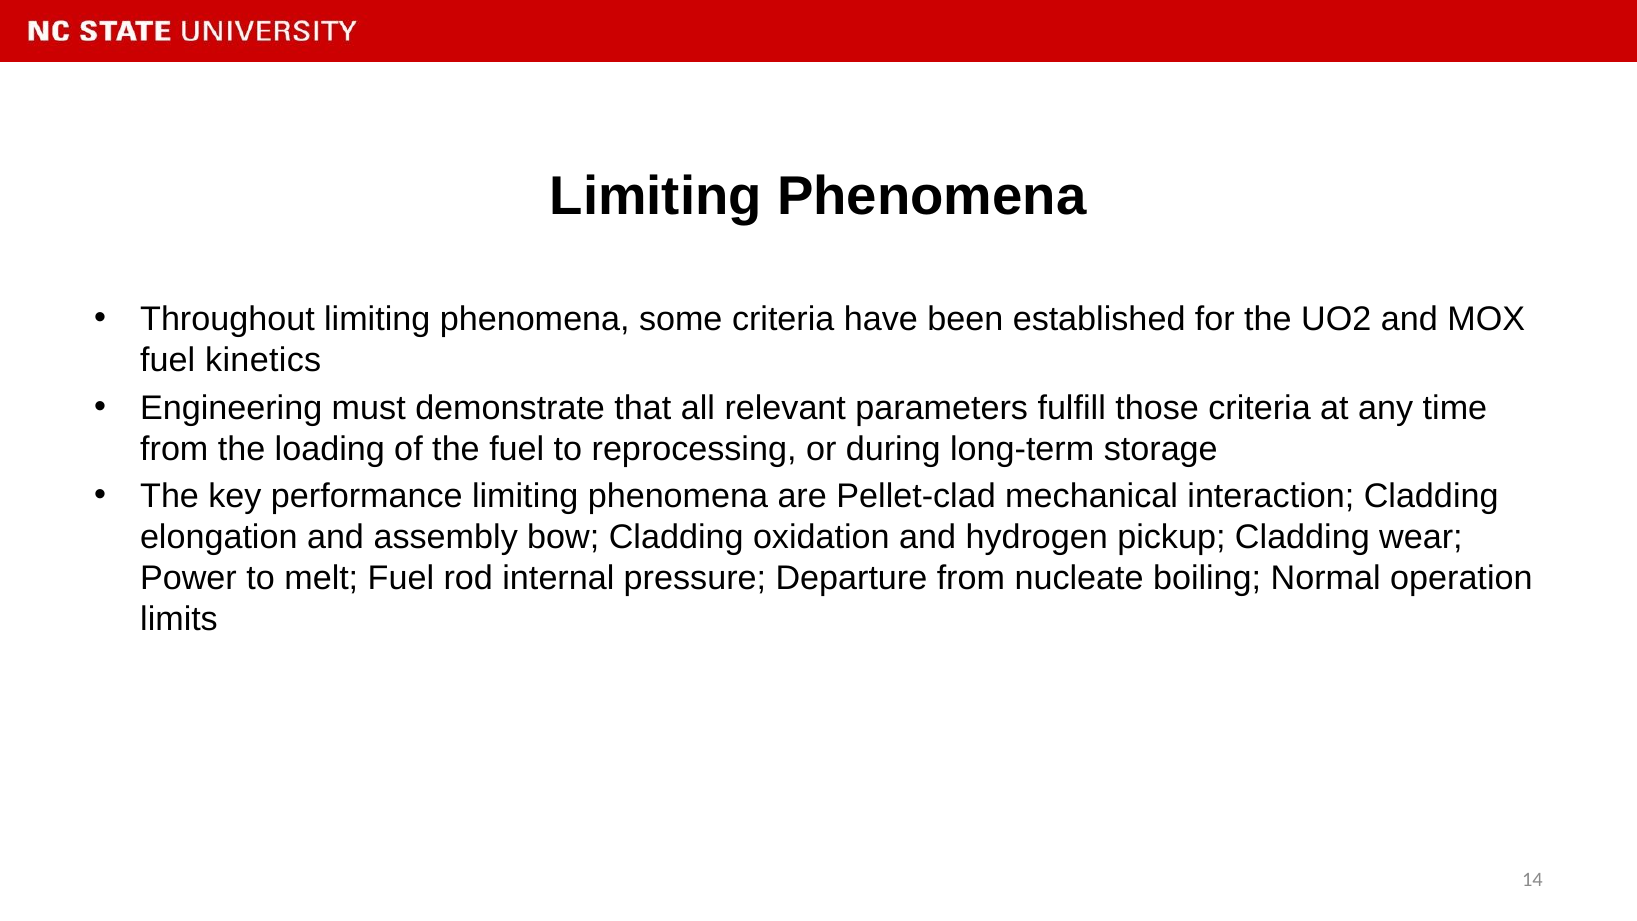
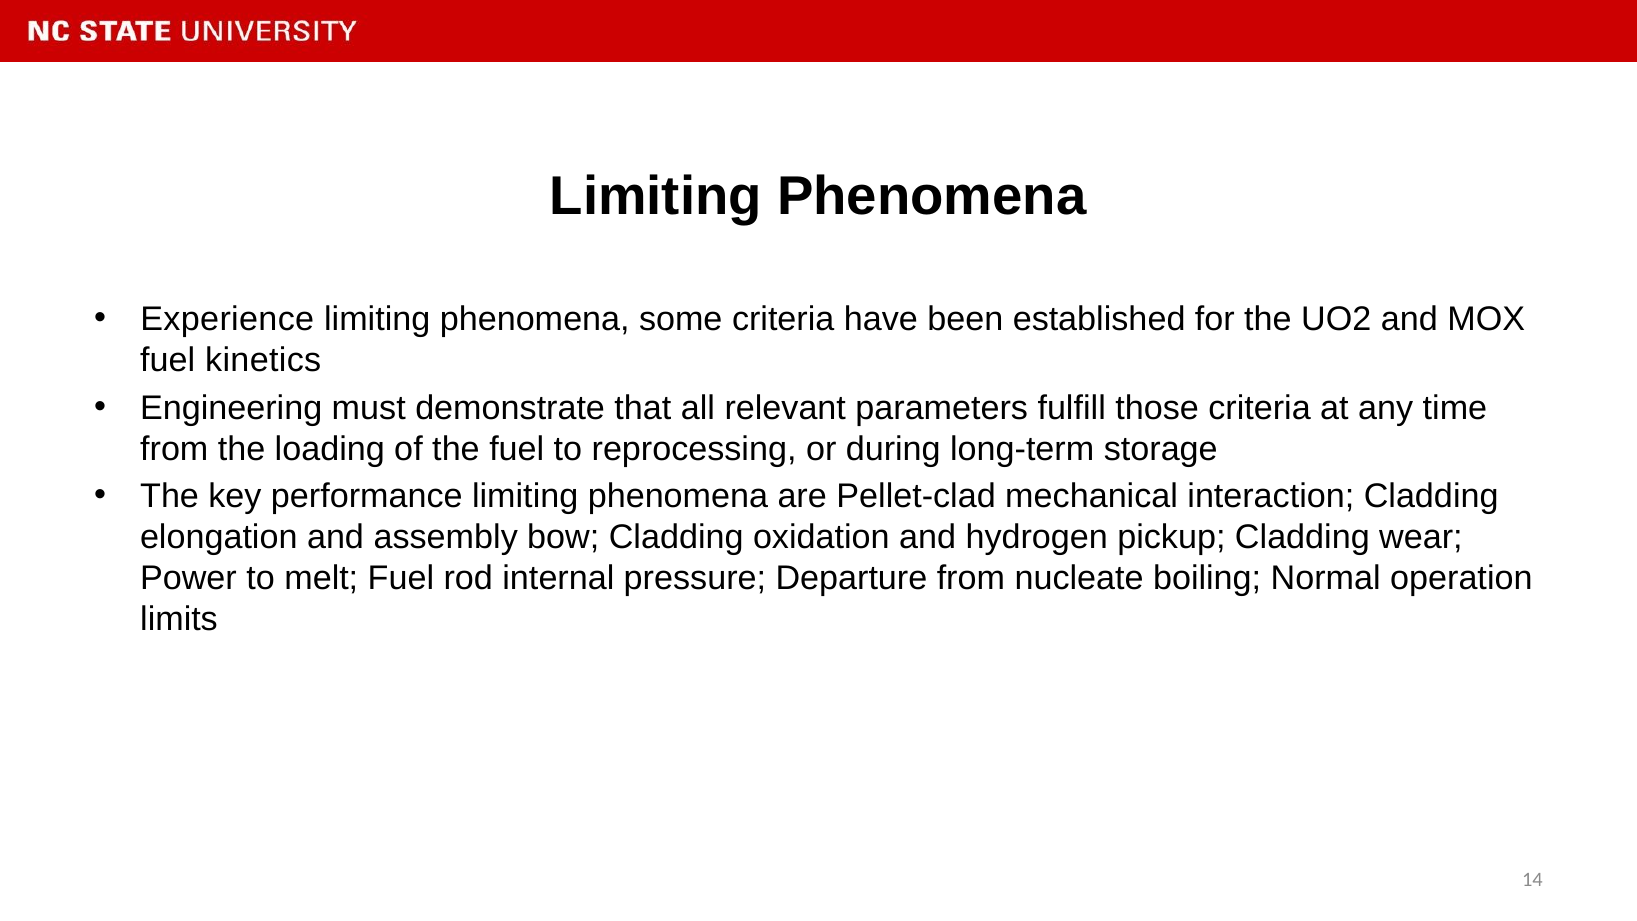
Throughout: Throughout -> Experience
